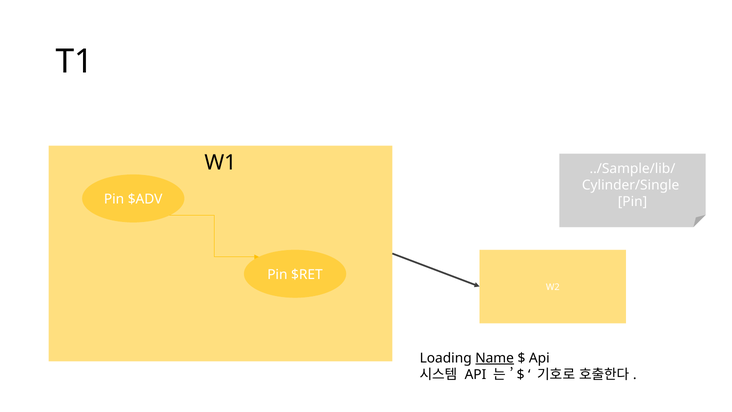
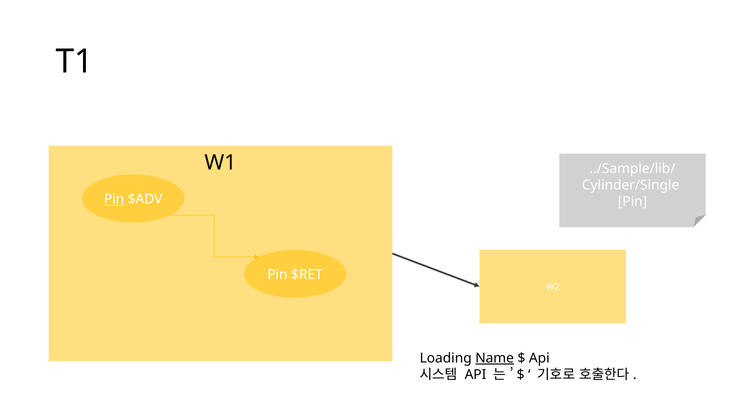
Pin at (114, 199) underline: none -> present
